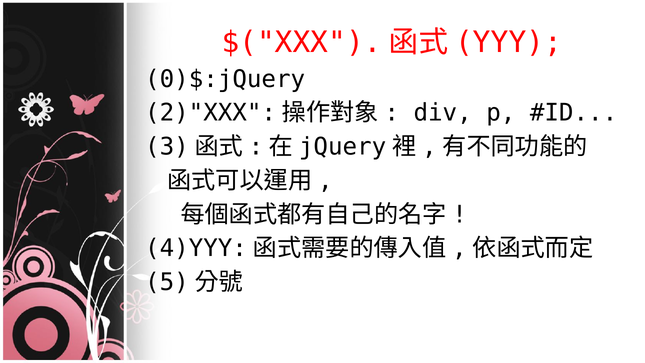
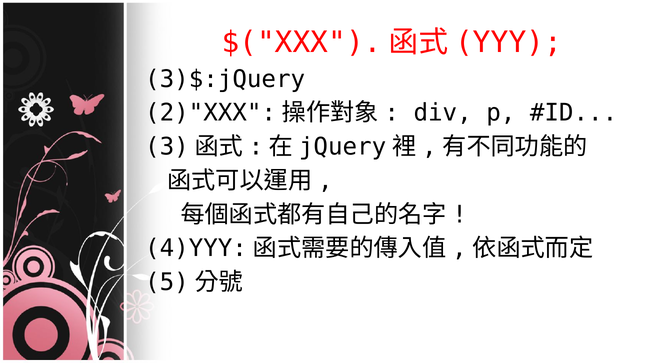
0)$:jQuery: 0)$:jQuery -> 3)$:jQuery
